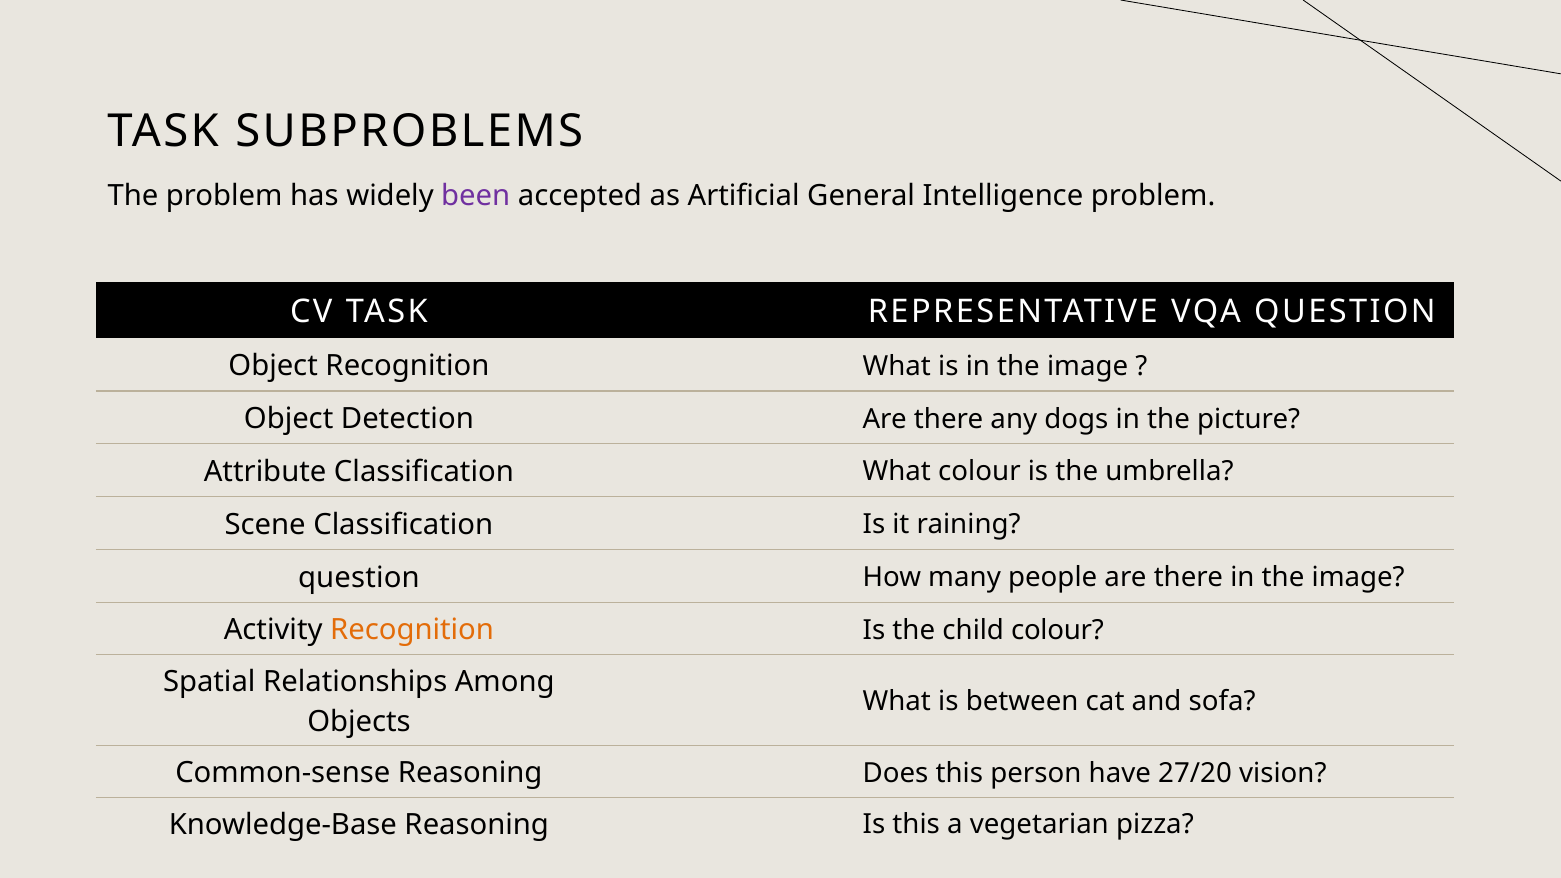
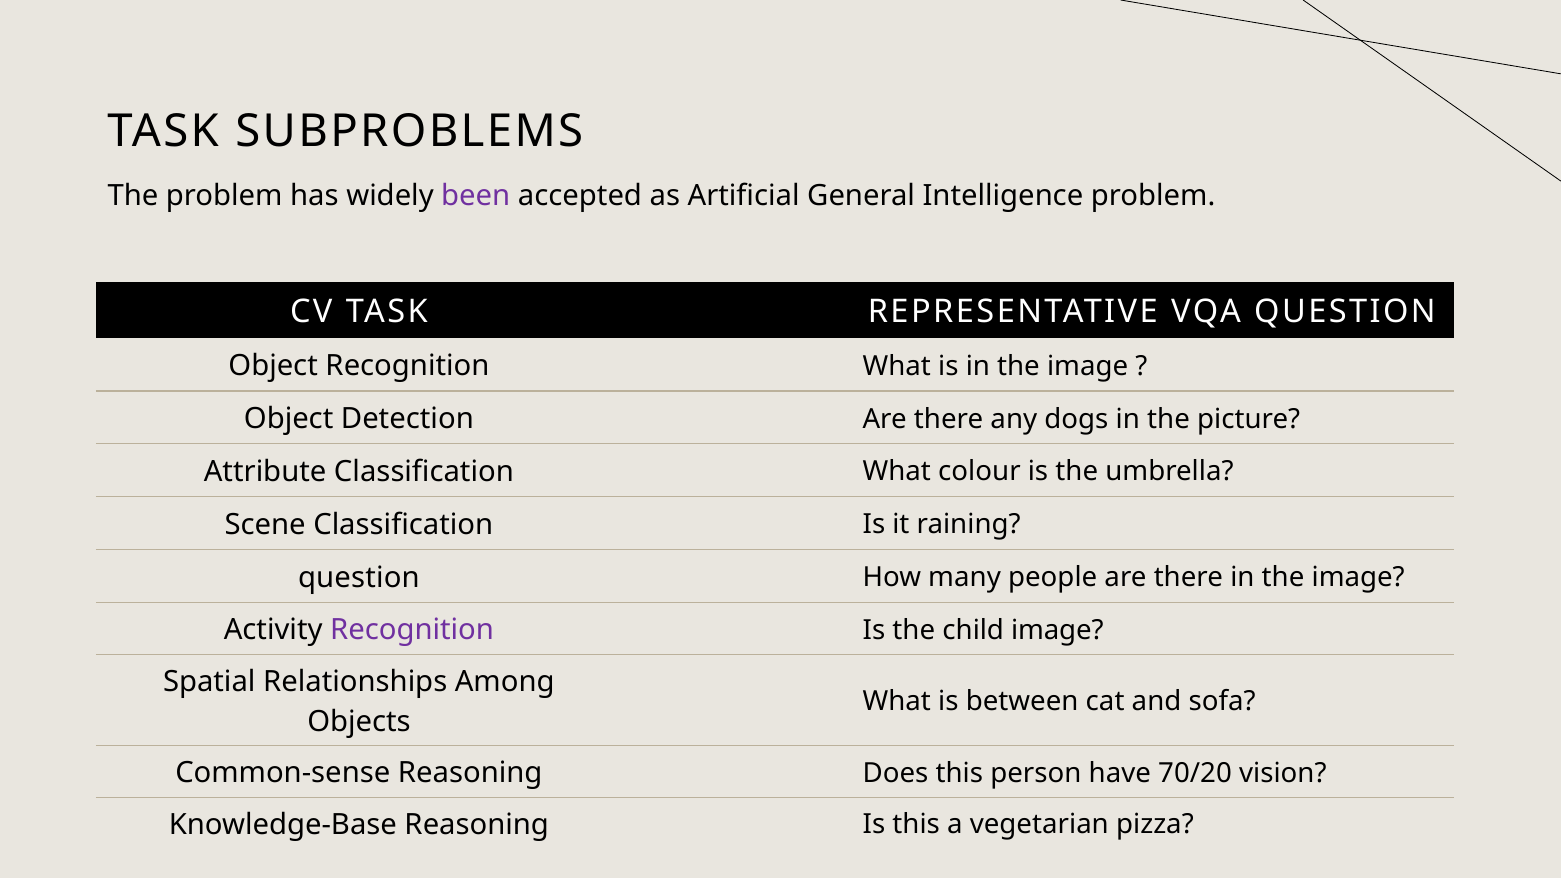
Recognition at (412, 630) colour: orange -> purple
child colour: colour -> image
27/20: 27/20 -> 70/20
